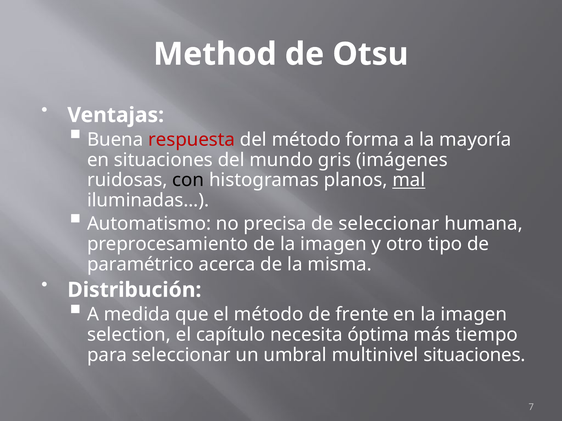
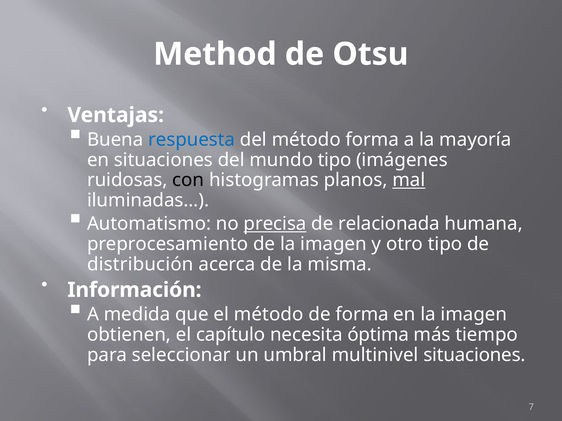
respuesta colour: red -> blue
mundo gris: gris -> tipo
precisa underline: none -> present
de seleccionar: seleccionar -> relacionada
paramétrico: paramétrico -> distribución
Distribución: Distribución -> Información
de frente: frente -> forma
selection: selection -> obtienen
